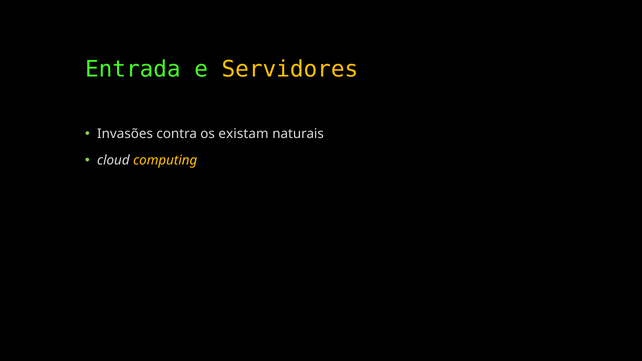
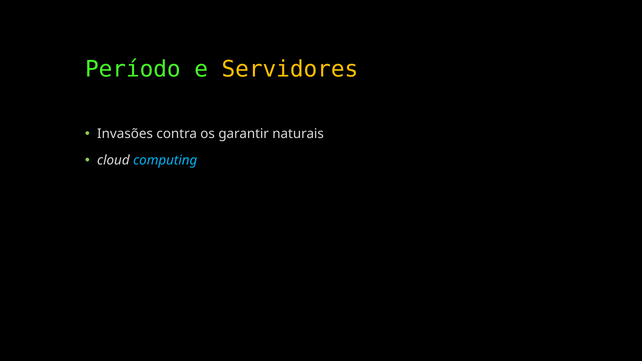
Entrada: Entrada -> Período
existam: existam -> garantir
computing colour: yellow -> light blue
